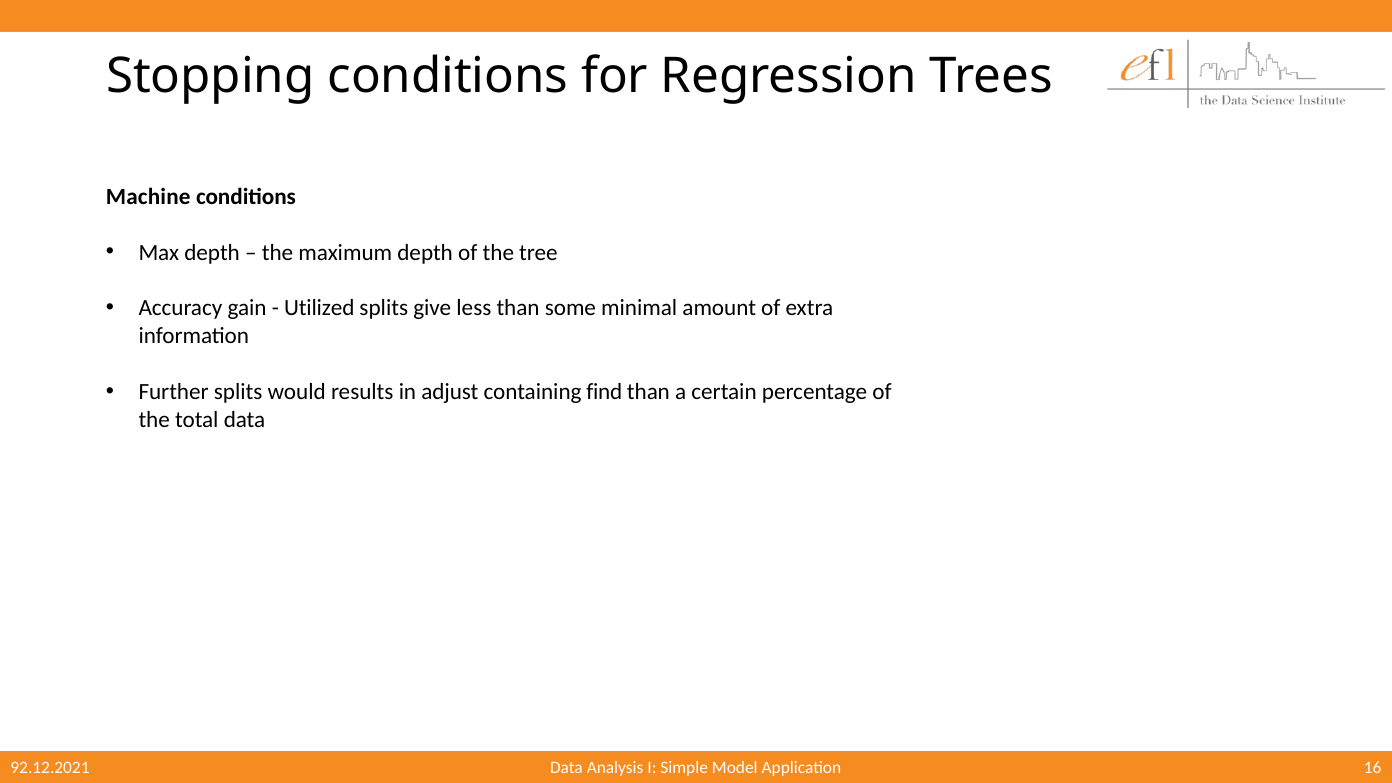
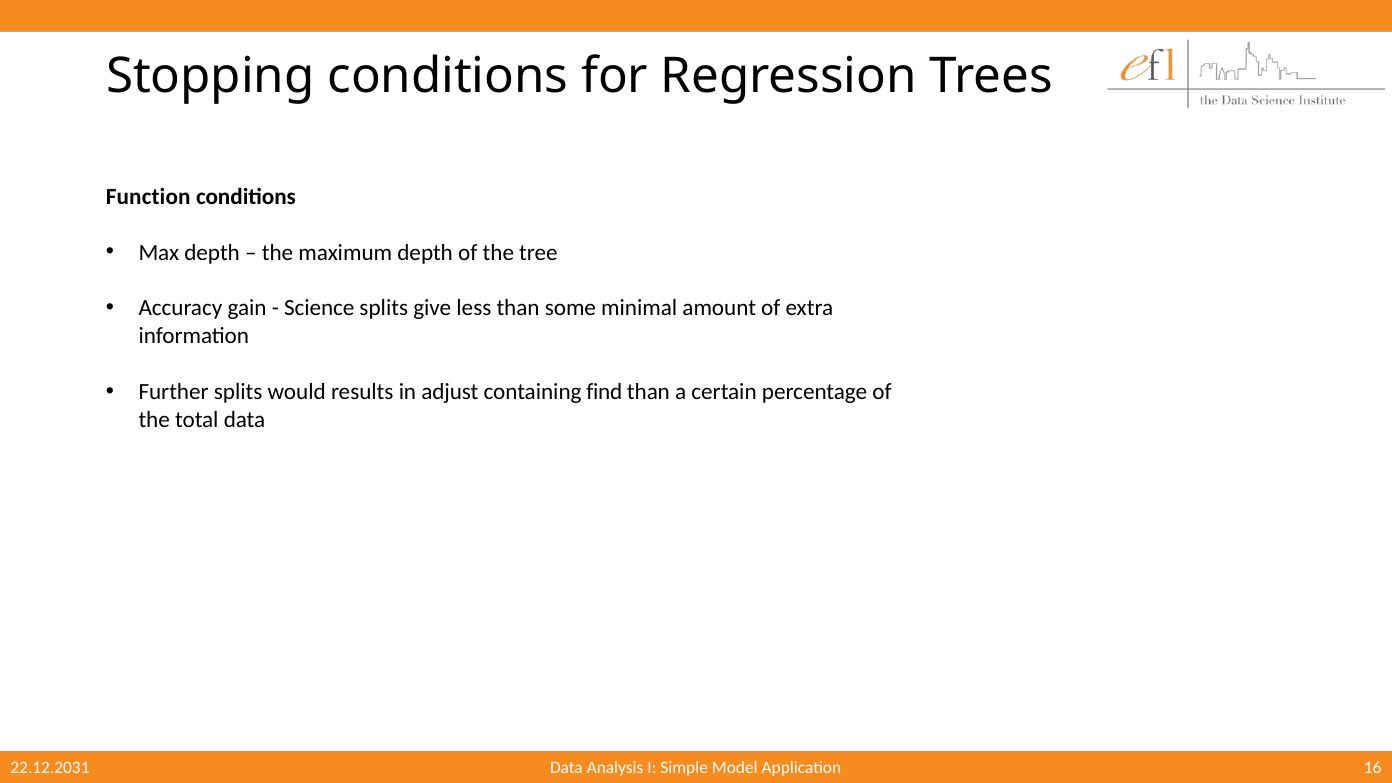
Machine: Machine -> Function
Utilized: Utilized -> Science
92.12.2021: 92.12.2021 -> 22.12.2031
